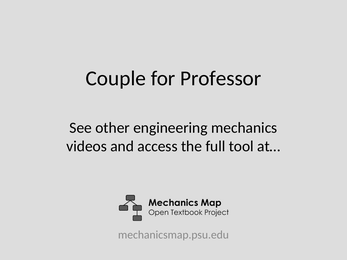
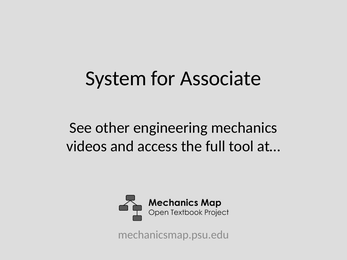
Couple: Couple -> System
Professor: Professor -> Associate
